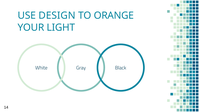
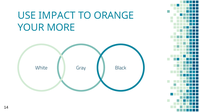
DESIGN: DESIGN -> IMPACT
LIGHT: LIGHT -> MORE
